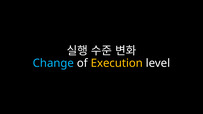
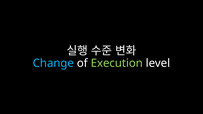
Execution colour: yellow -> light green
